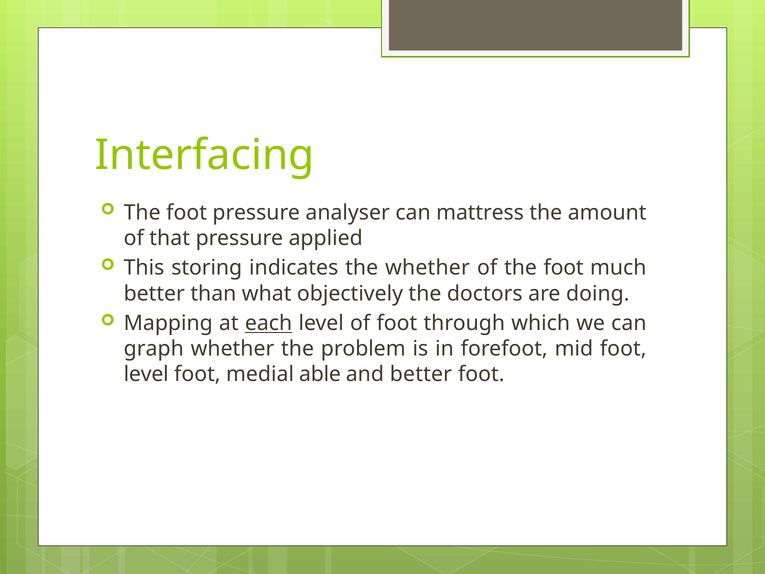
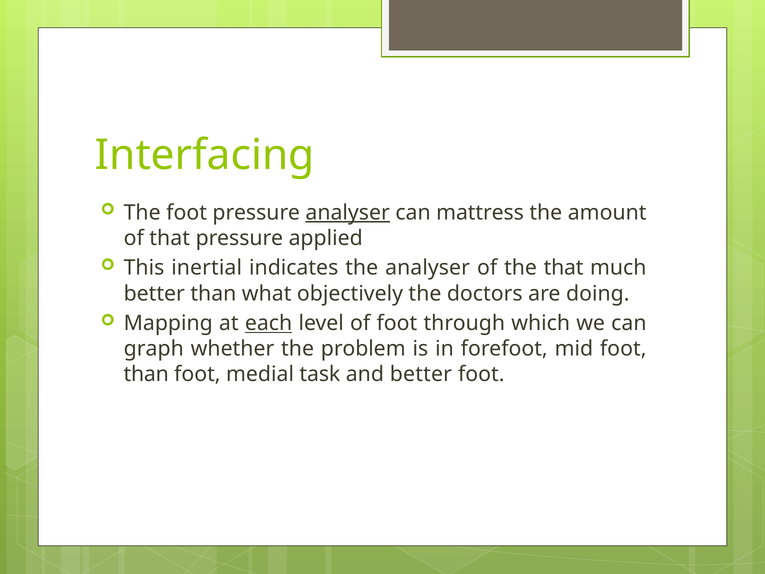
analyser at (348, 213) underline: none -> present
storing: storing -> inertial
the whether: whether -> analyser
of the foot: foot -> that
level at (146, 374): level -> than
able: able -> task
